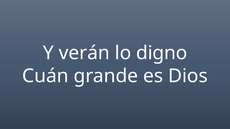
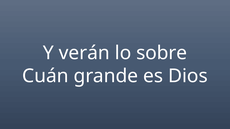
digno: digno -> sobre
